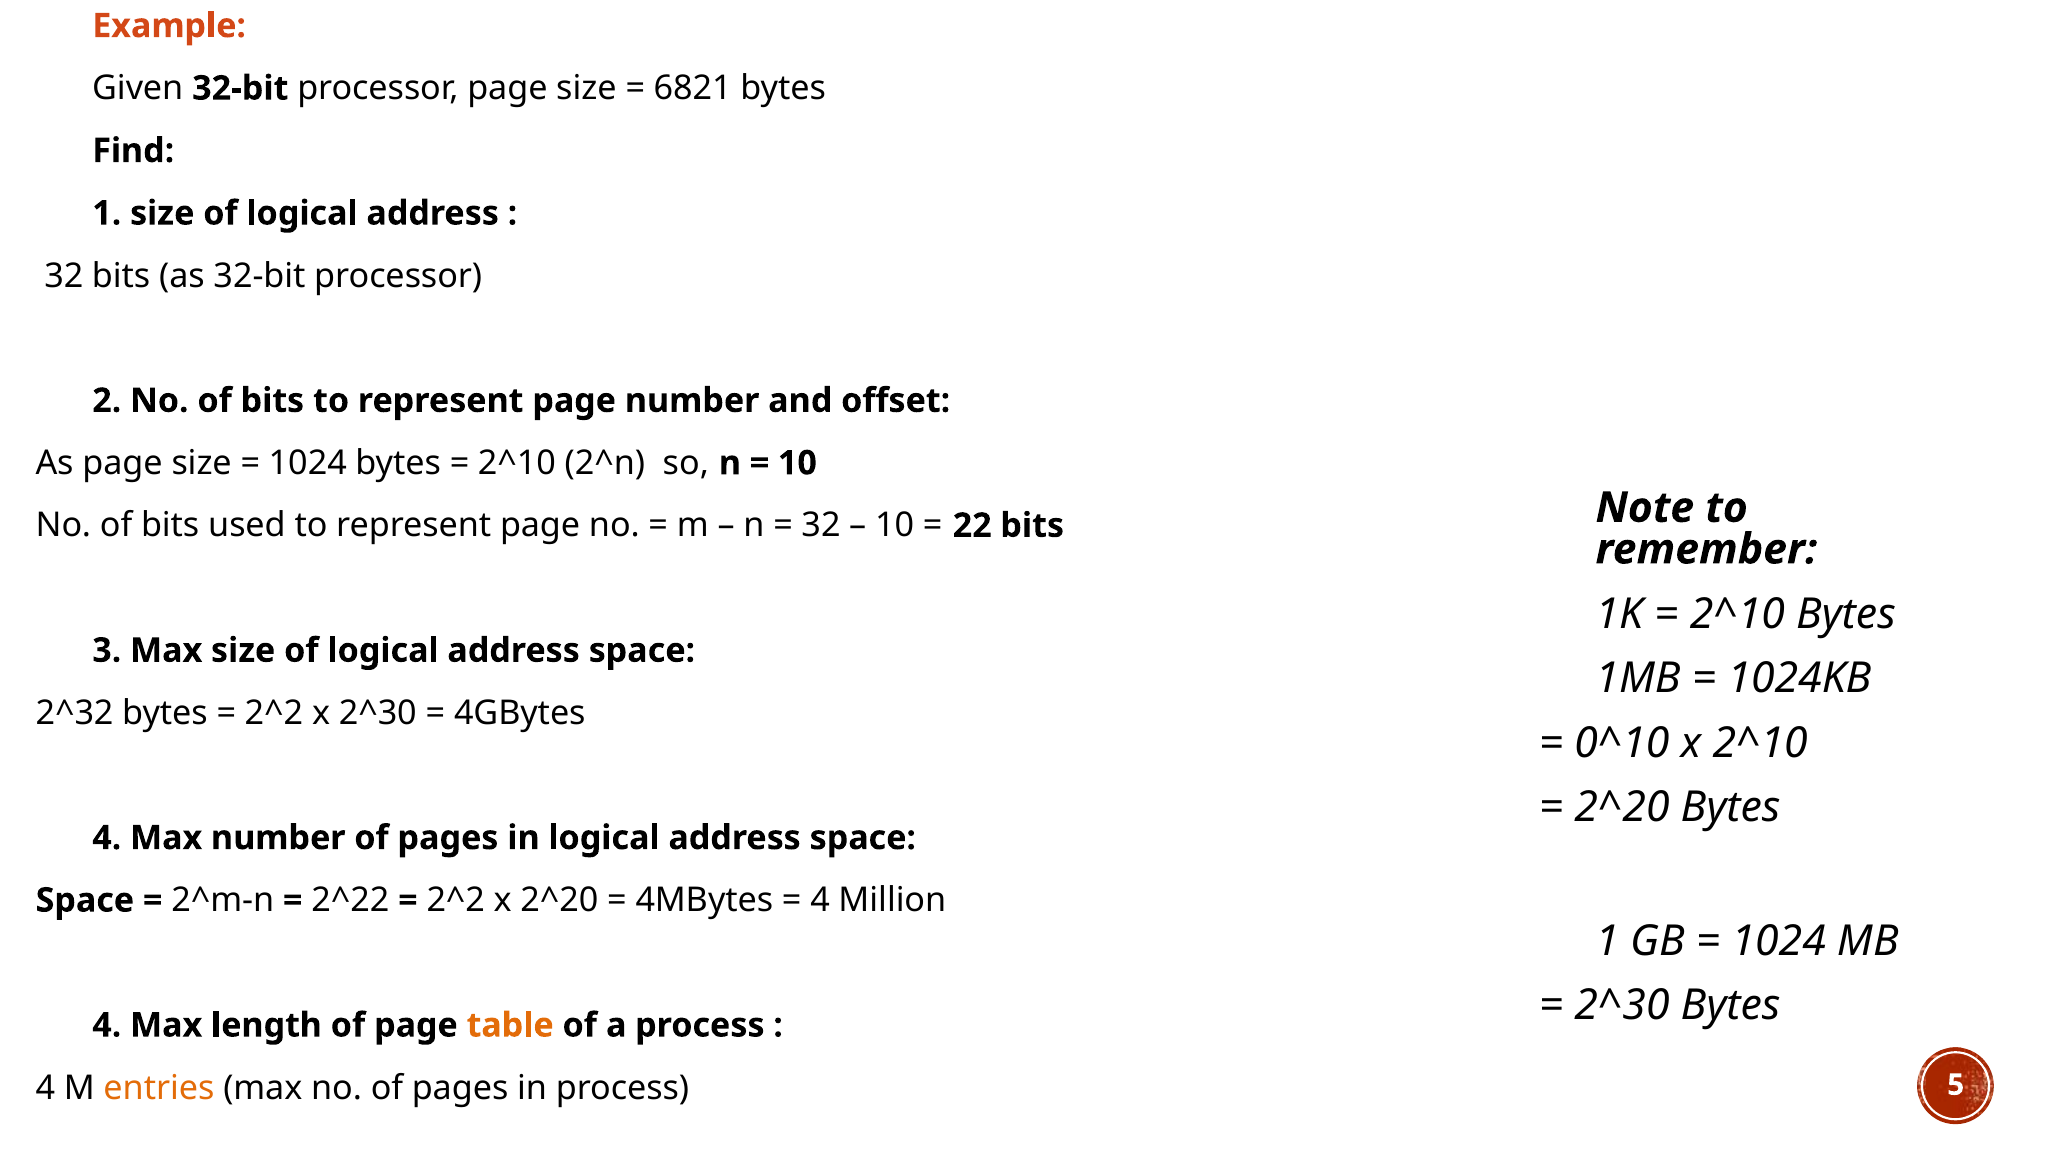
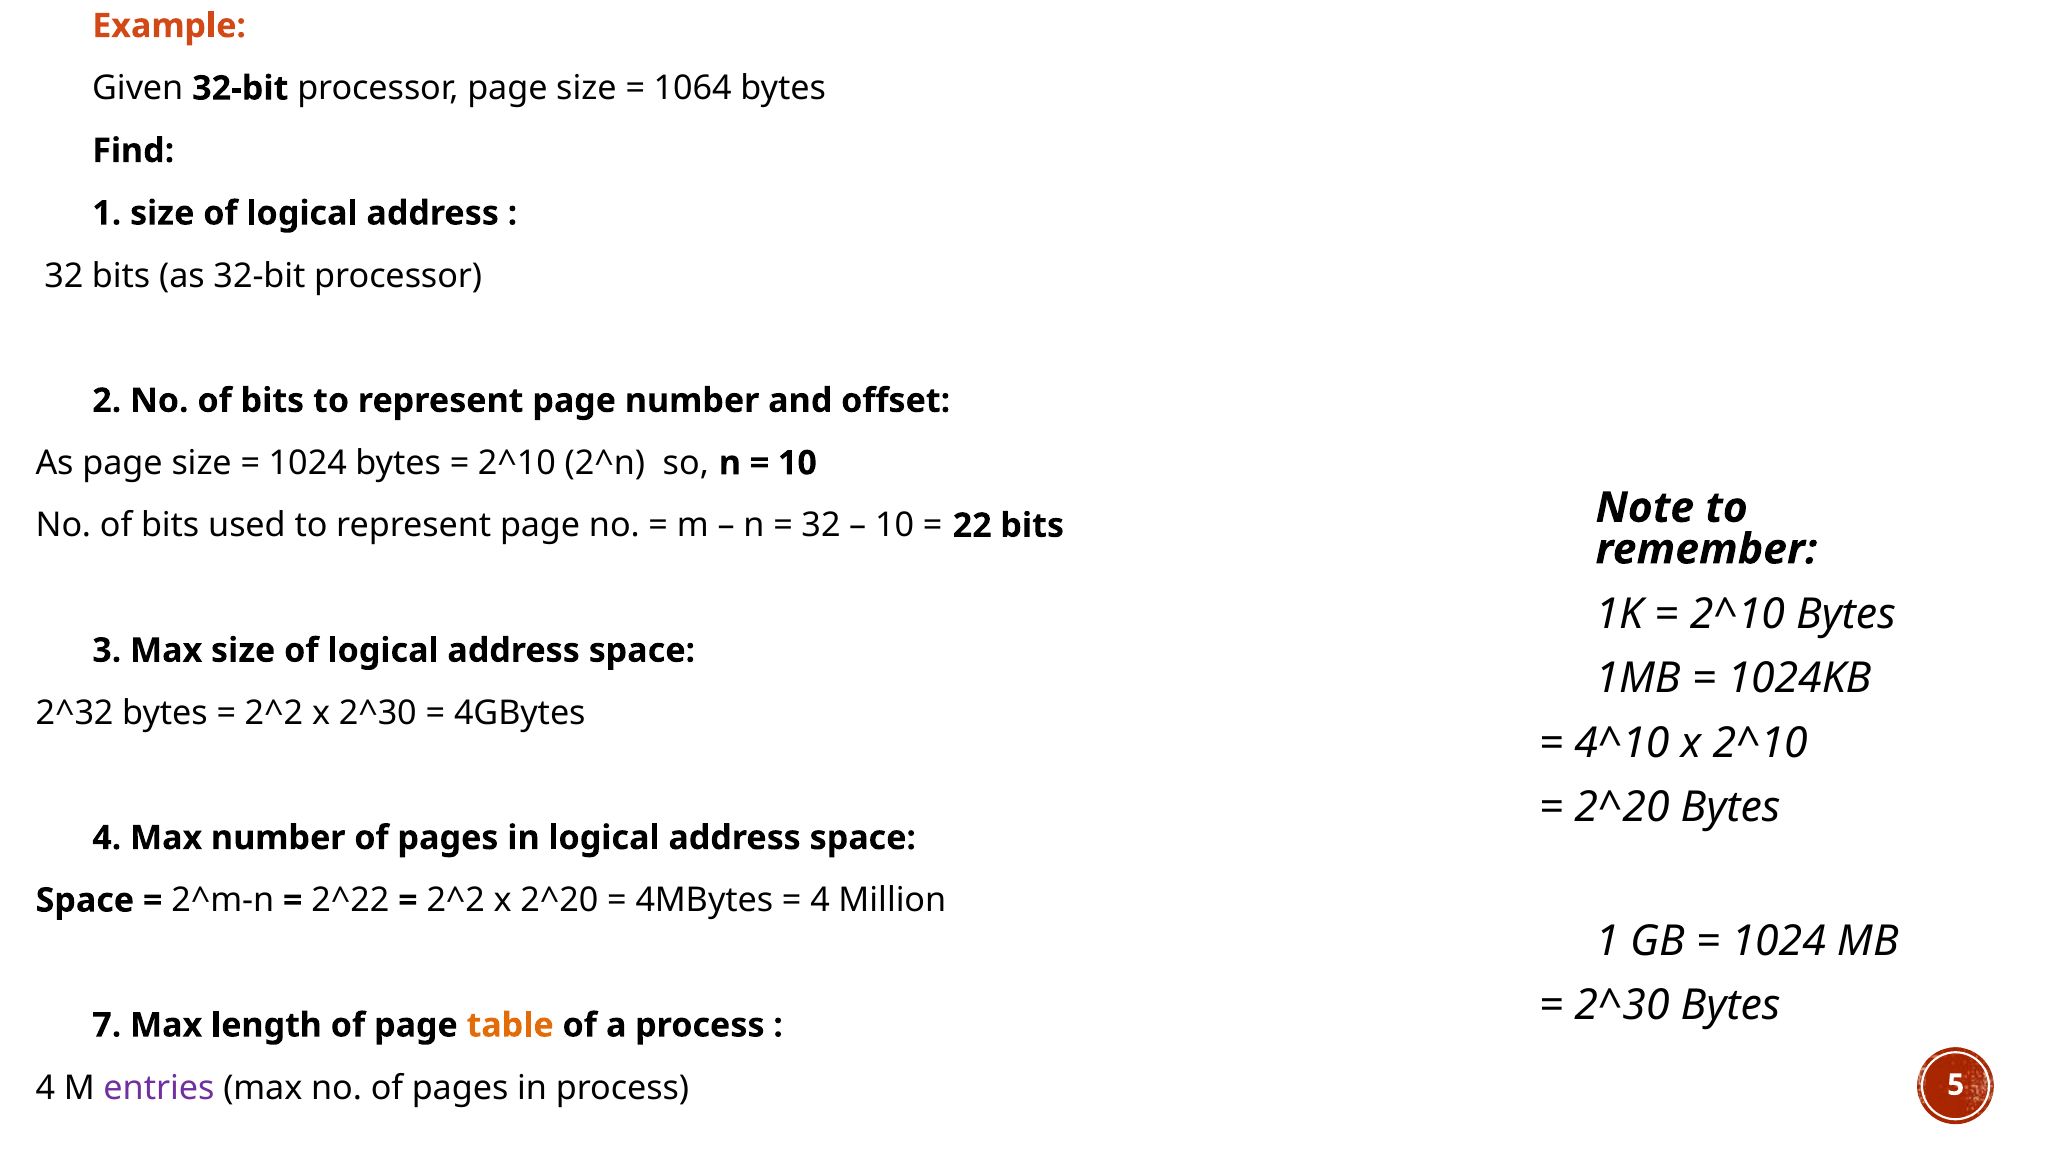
6821: 6821 -> 1064
0^10: 0^10 -> 4^10
4 at (107, 1025): 4 -> 7
entries colour: orange -> purple
